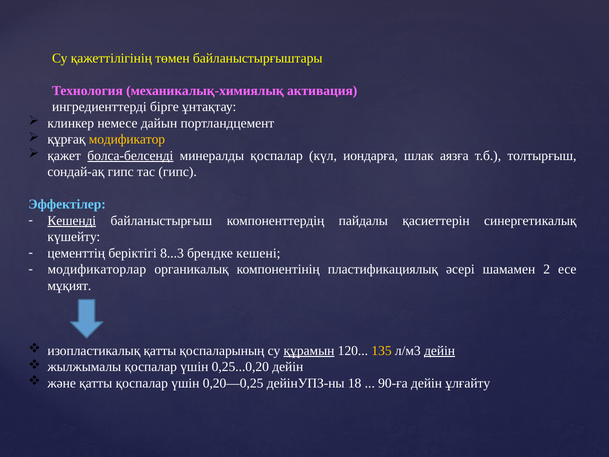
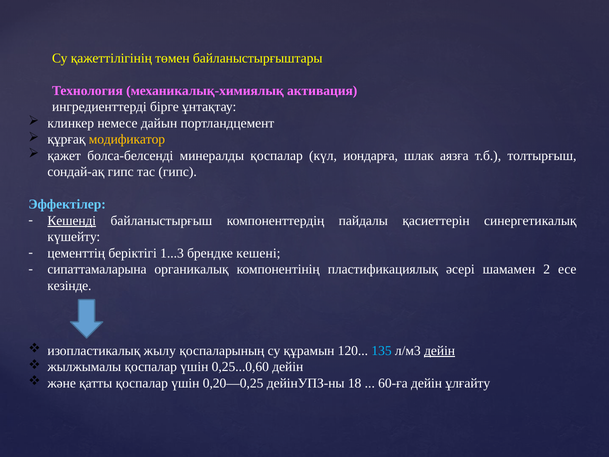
болса-белсенді underline: present -> none
8...3: 8...3 -> 1...3
модификаторлар: модификаторлар -> сипаттамаларына
мұқият: мұқият -> кезінде
изопластикалық қатты: қатты -> жылу
құрамын underline: present -> none
135 colour: yellow -> light blue
0,25...0,20: 0,25...0,20 -> 0,25...0,60
90-ға: 90-ға -> 60-ға
